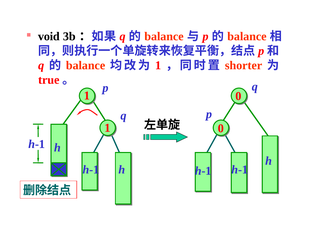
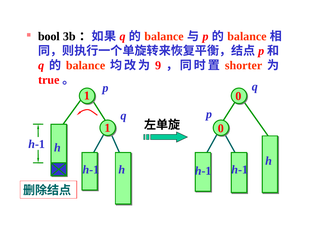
void: void -> bool
1 at (158, 65): 1 -> 9
